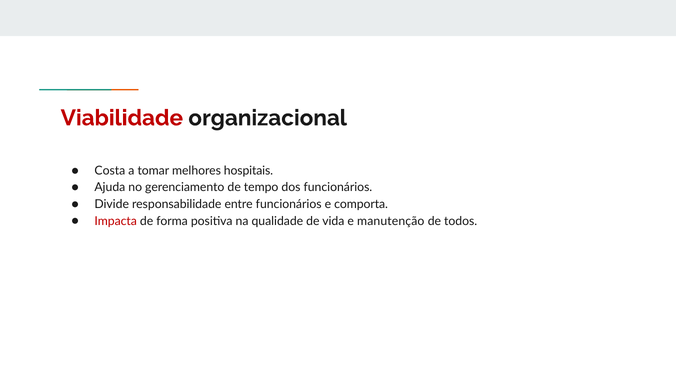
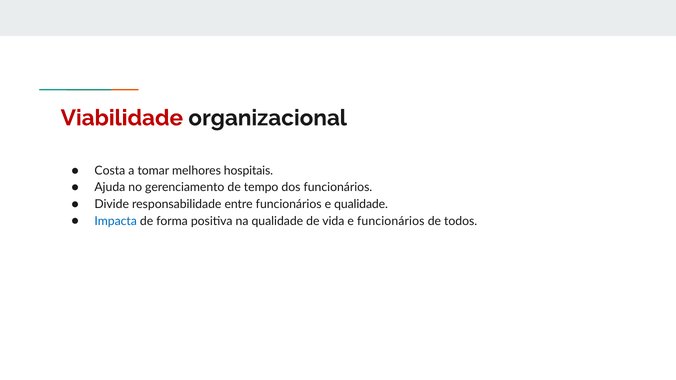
e comporta: comporta -> qualidade
Impacta colour: red -> blue
e manutenção: manutenção -> funcionários
